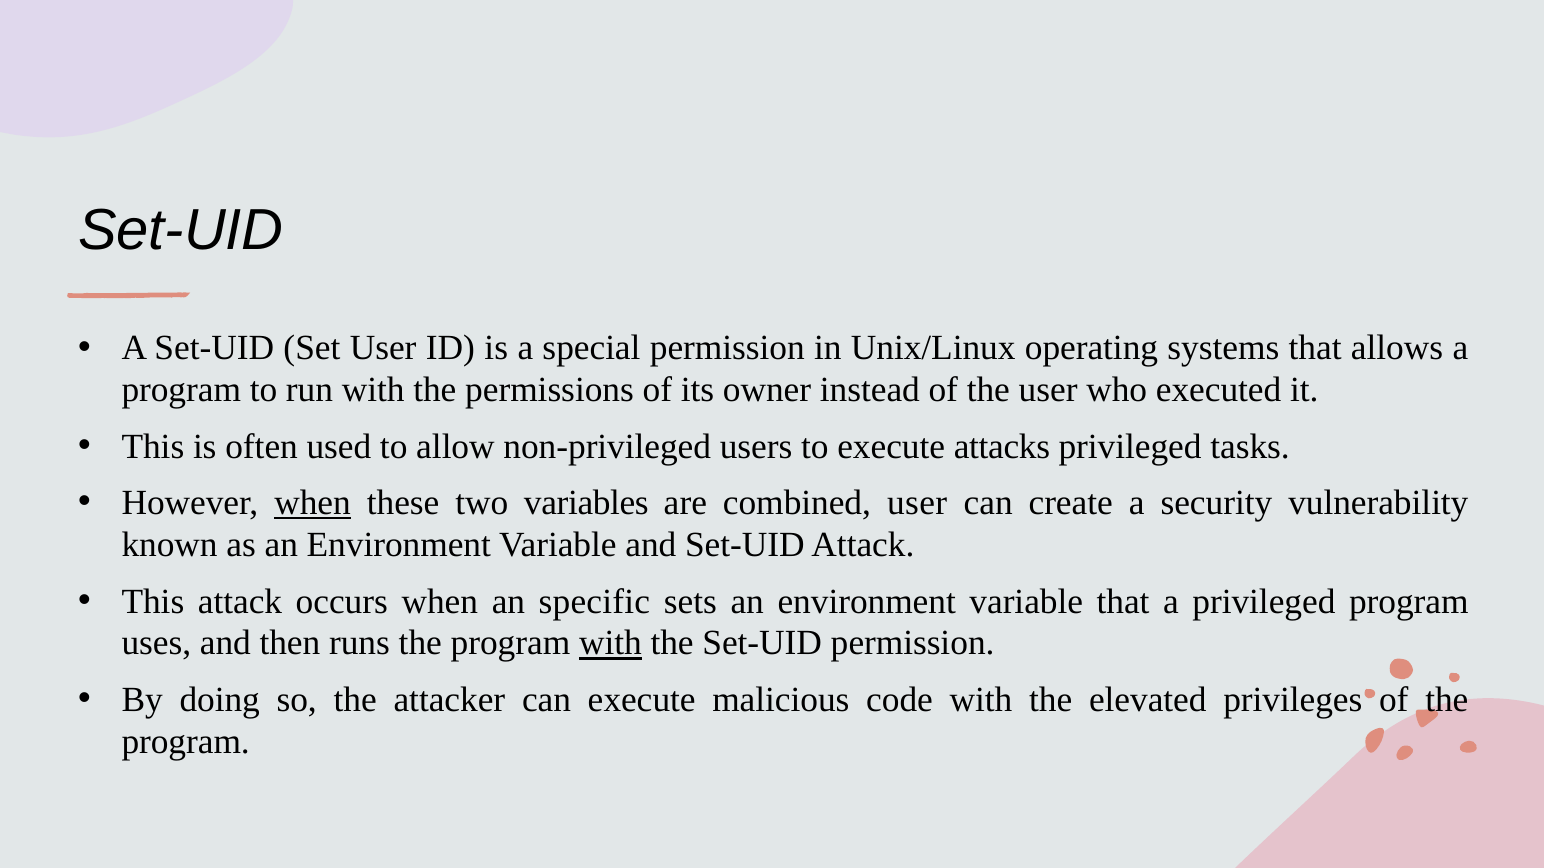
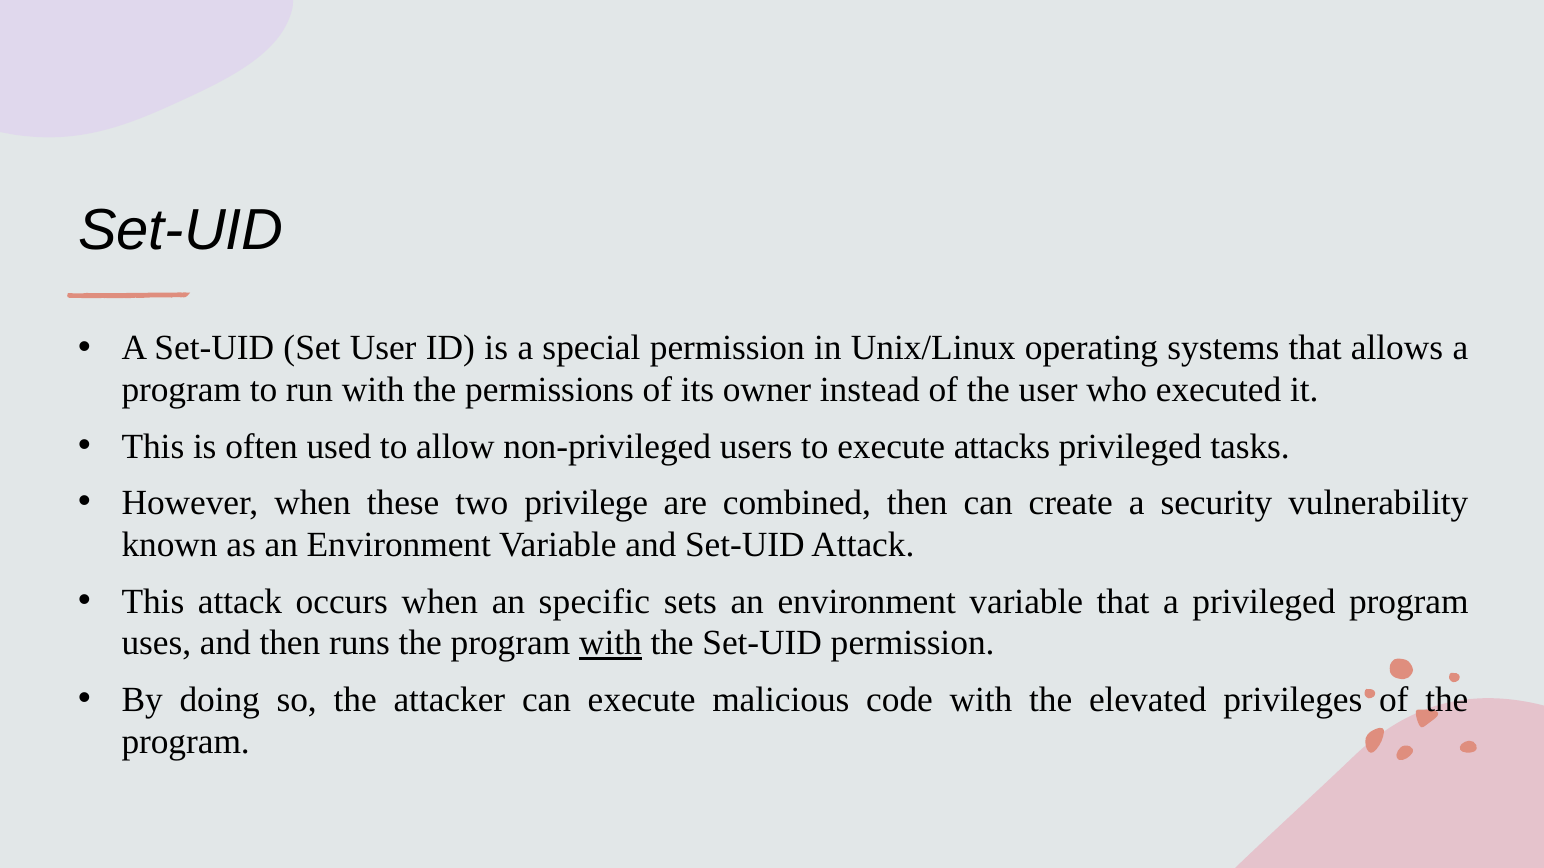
when at (313, 503) underline: present -> none
variables: variables -> privilege
combined user: user -> then
